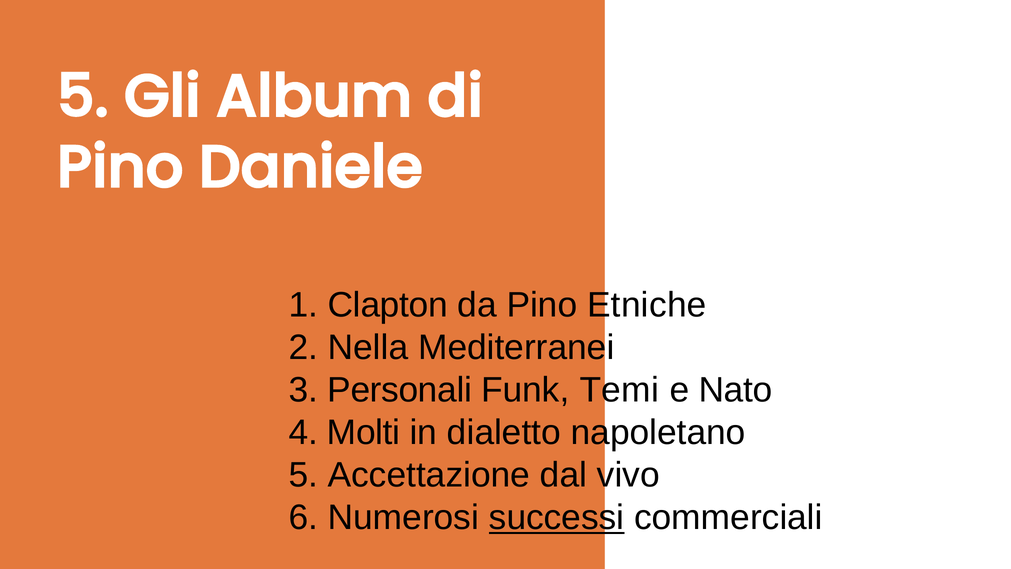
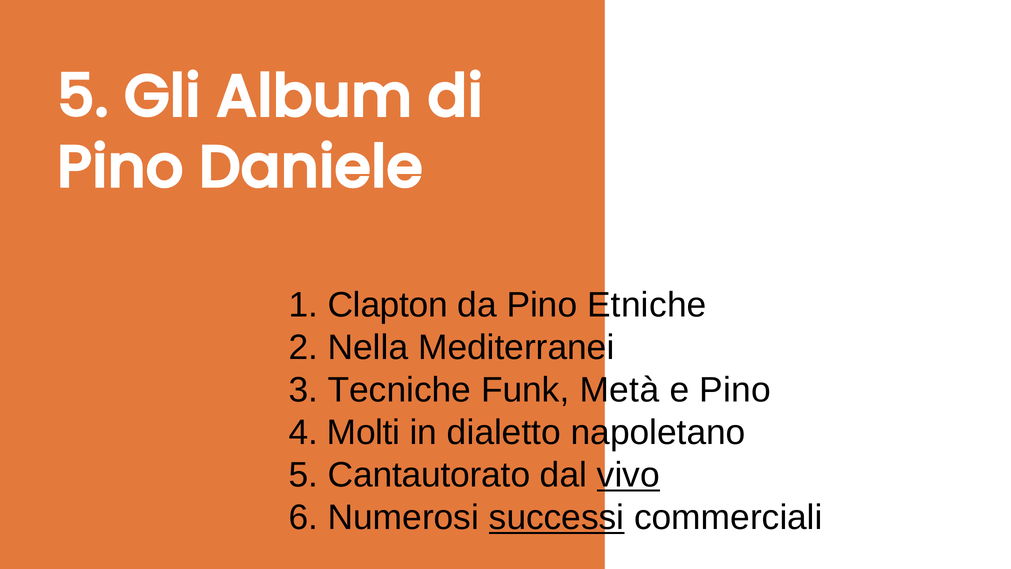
Personali: Personali -> Tecniche
Temi: Temi -> Metà
e Nato: Nato -> Pino
Accettazione: Accettazione -> Cantautorato
vivo underline: none -> present
